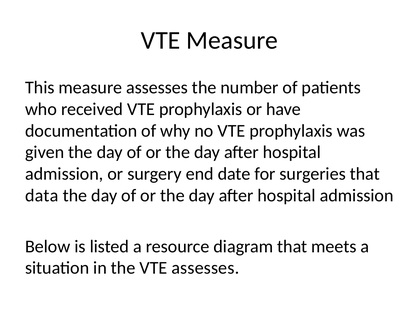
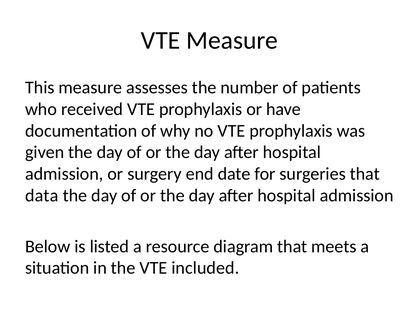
VTE assesses: assesses -> included
